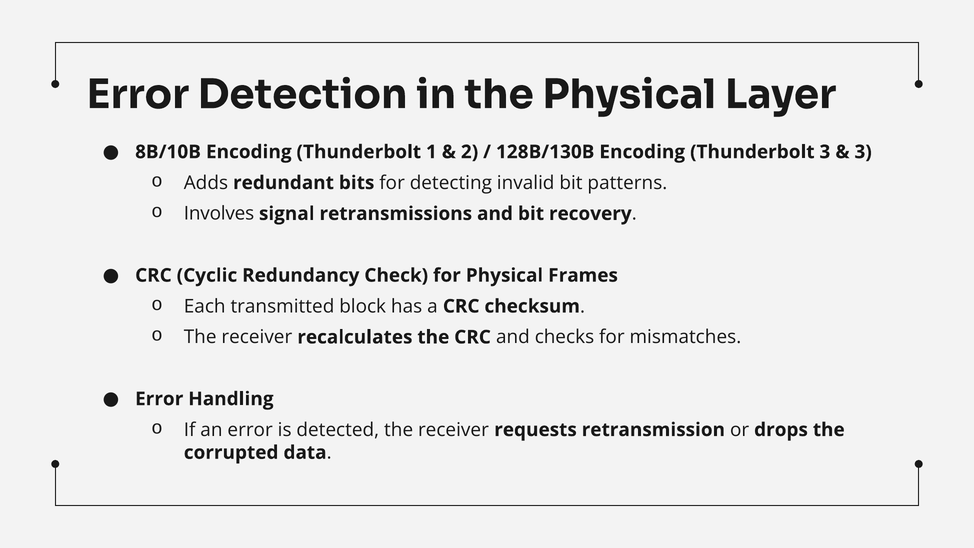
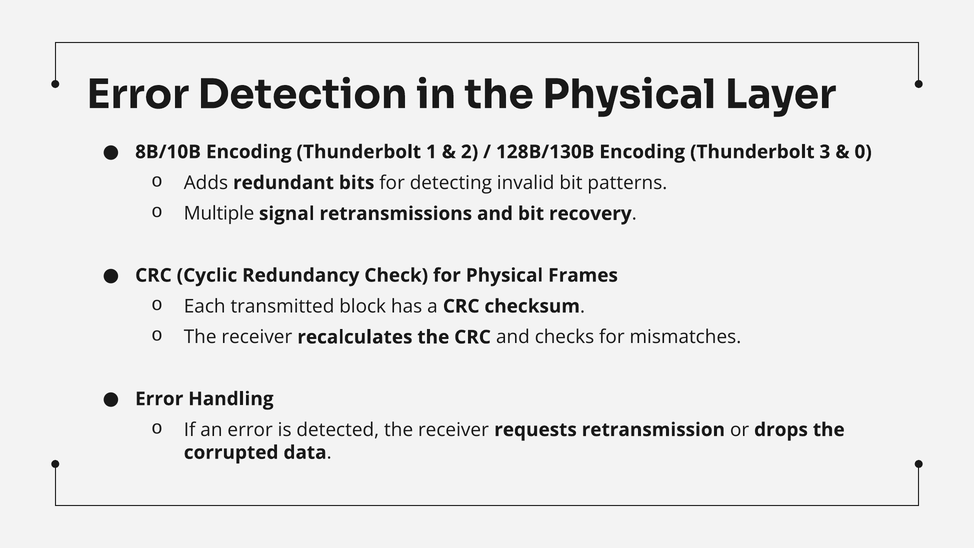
3 at (863, 152): 3 -> 0
Involves: Involves -> Multiple
